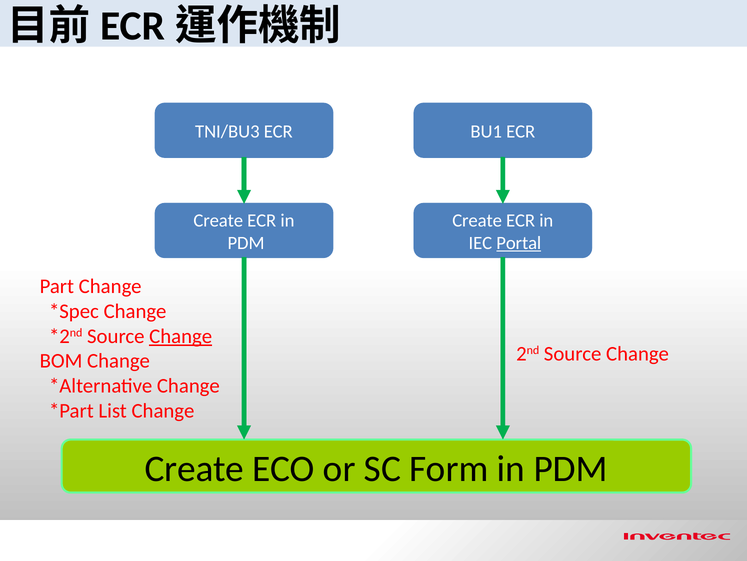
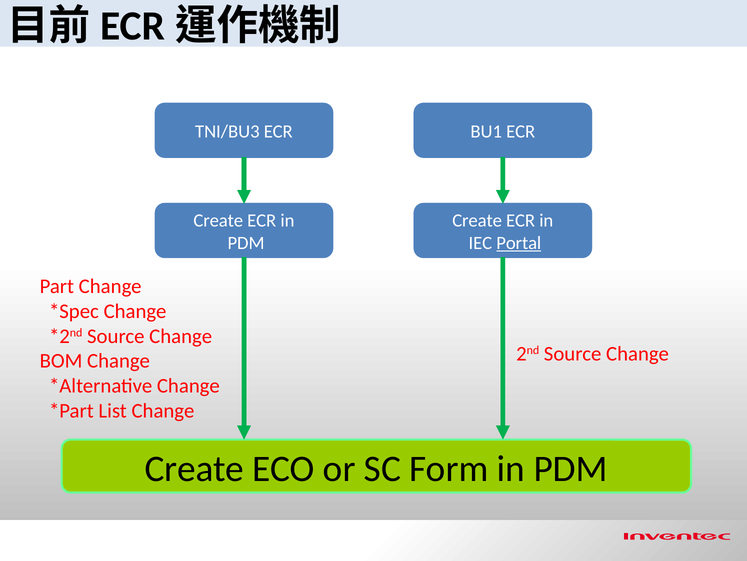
Change at (181, 336) underline: present -> none
